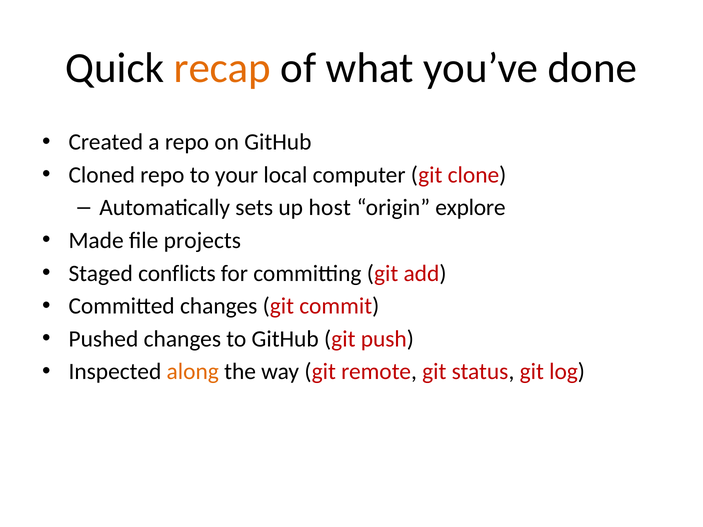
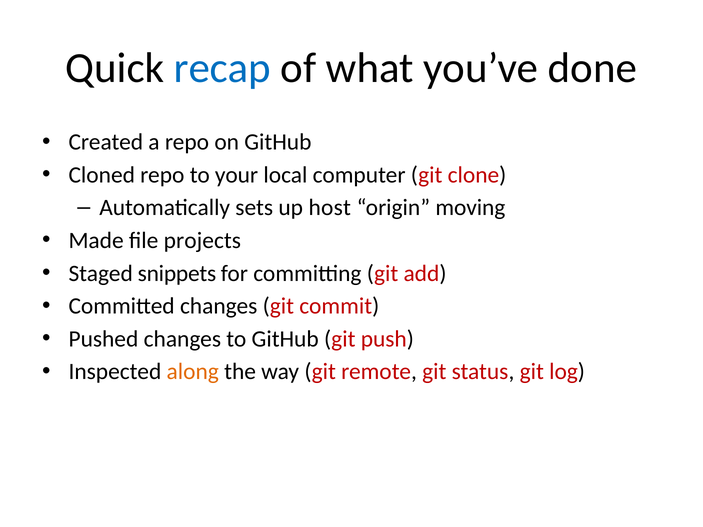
recap colour: orange -> blue
explore: explore -> moving
conflicts: conflicts -> snippets
